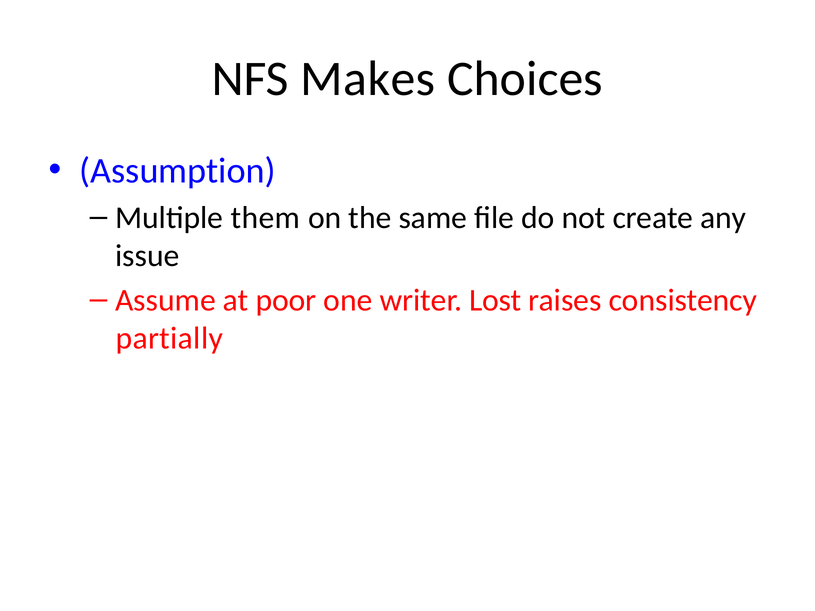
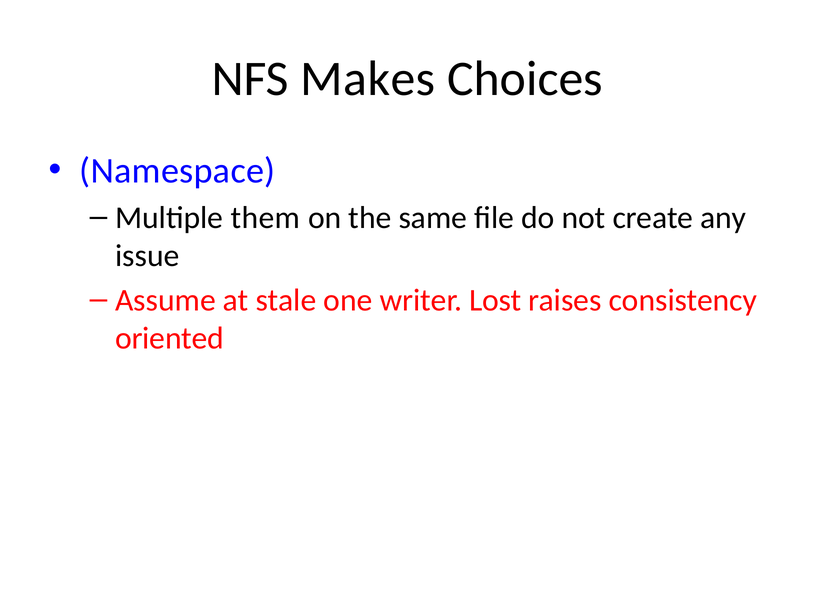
Assumption: Assumption -> Namespace
poor: poor -> stale
partially: partially -> oriented
